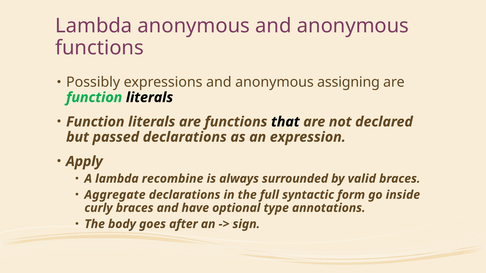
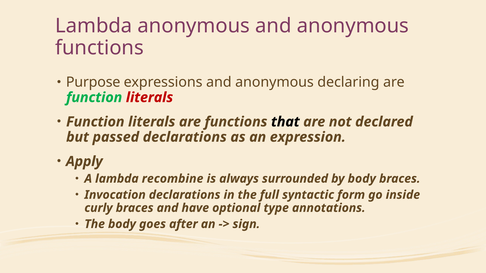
Possibly: Possibly -> Purpose
assigning: assigning -> declaring
literals at (150, 98) colour: black -> red
by valid: valid -> body
Aggregate: Aggregate -> Invocation
